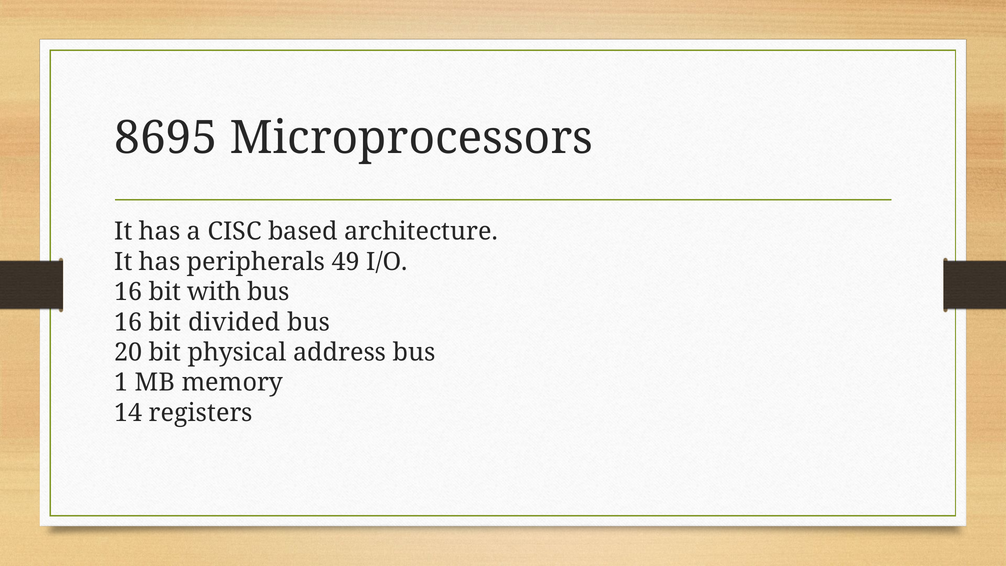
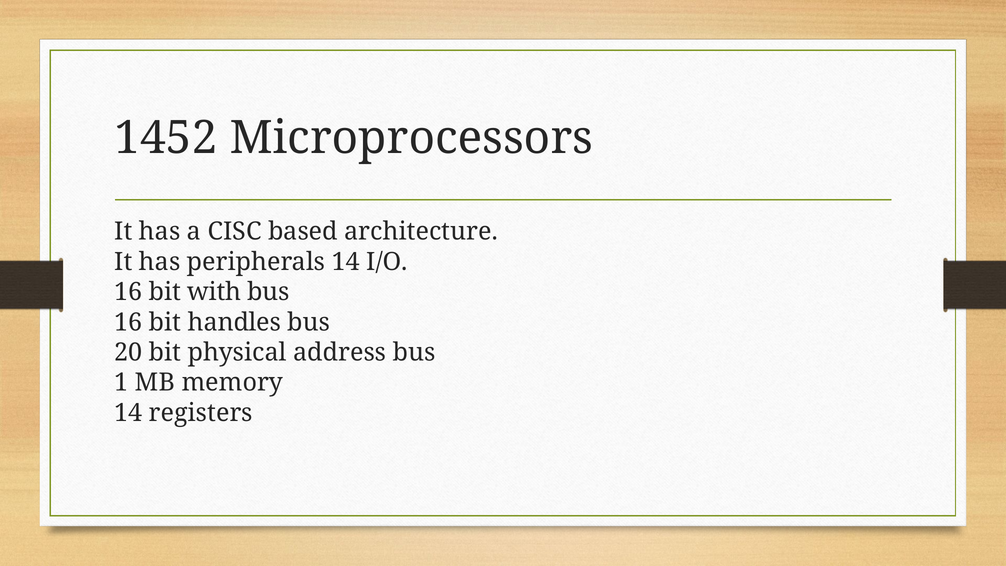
8695: 8695 -> 1452
peripherals 49: 49 -> 14
divided: divided -> handles
